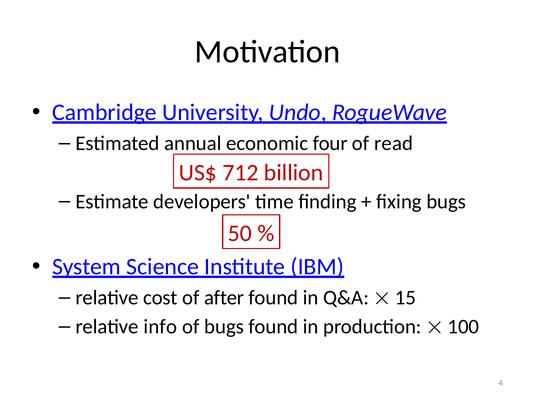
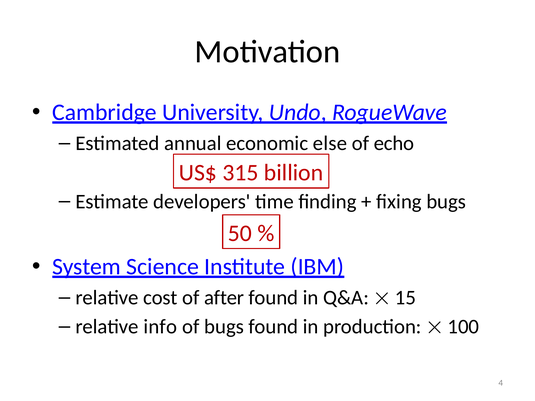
four: four -> else
read: read -> echo
712: 712 -> 315
